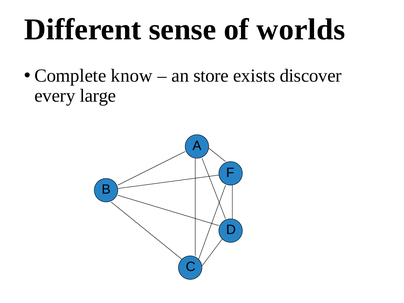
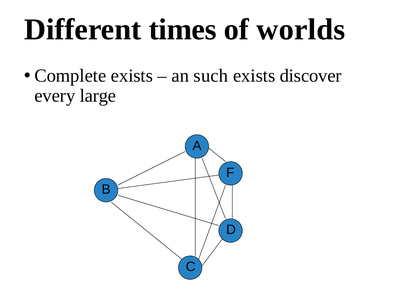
sense: sense -> times
Complete know: know -> exists
store: store -> such
